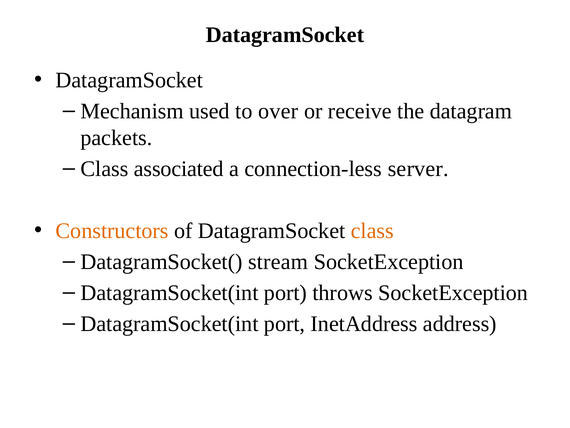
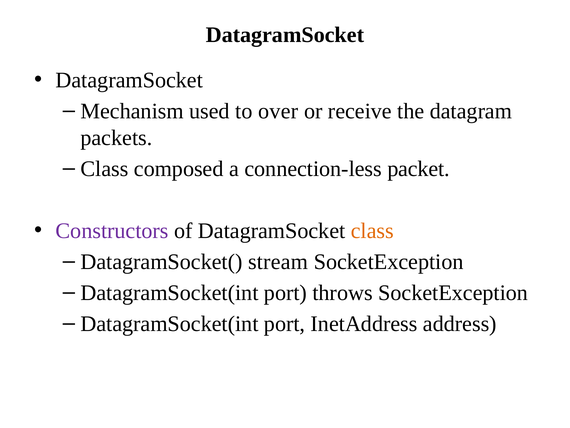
associated: associated -> composed
server: server -> packet
Constructors colour: orange -> purple
